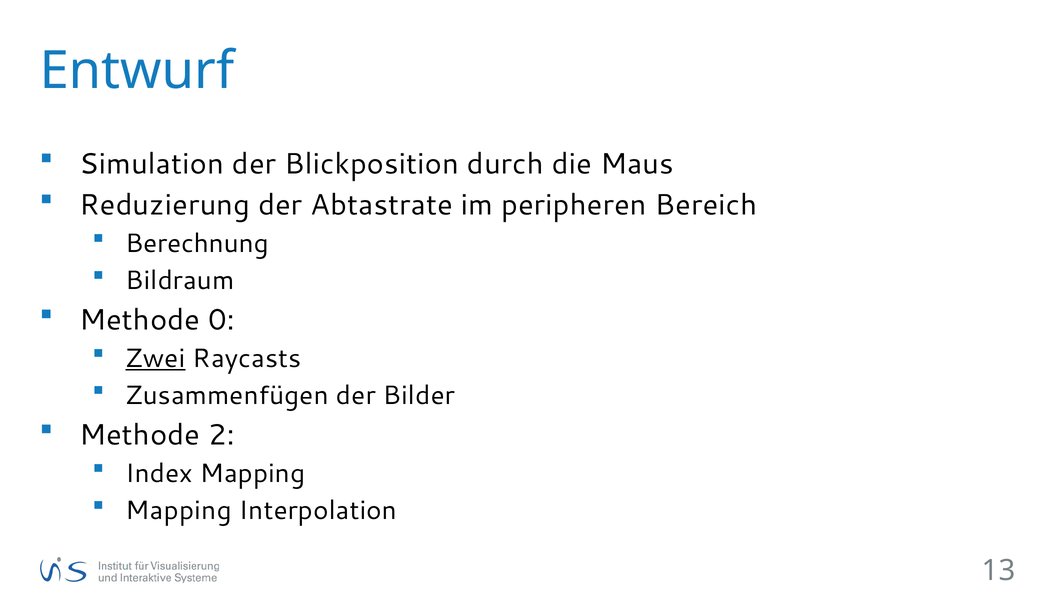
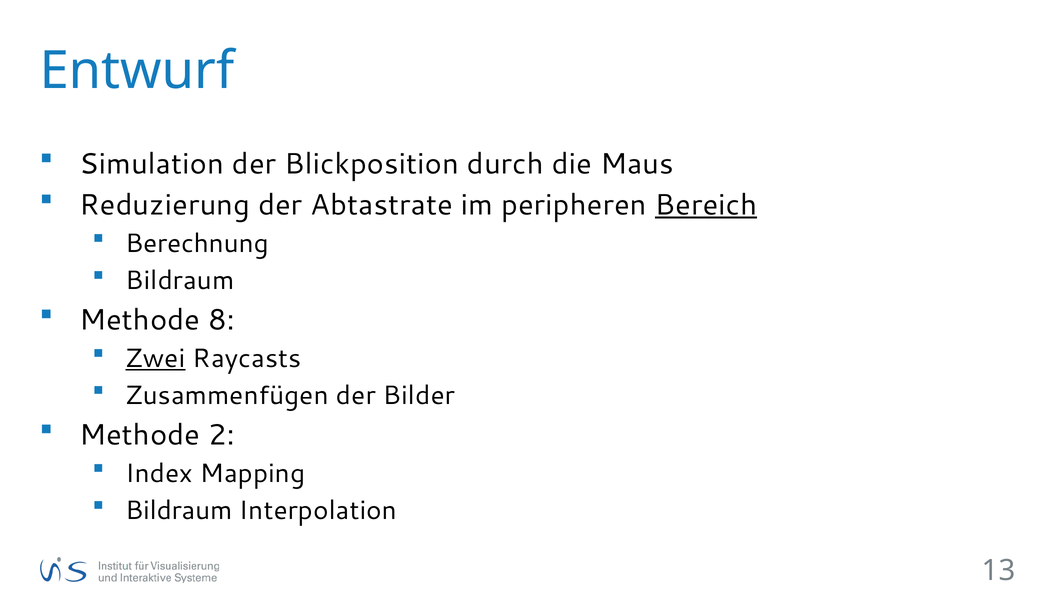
Bereich underline: none -> present
0: 0 -> 8
Mapping at (179, 510): Mapping -> Bildraum
